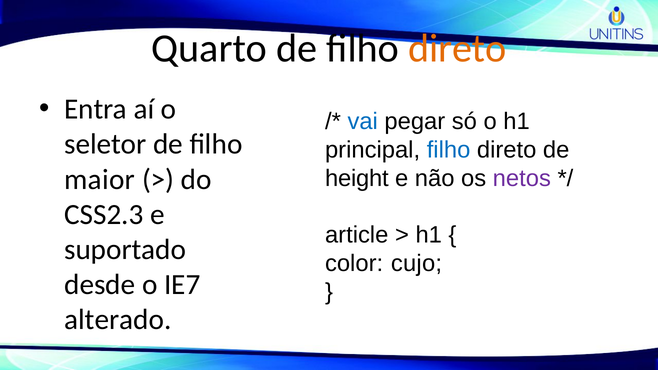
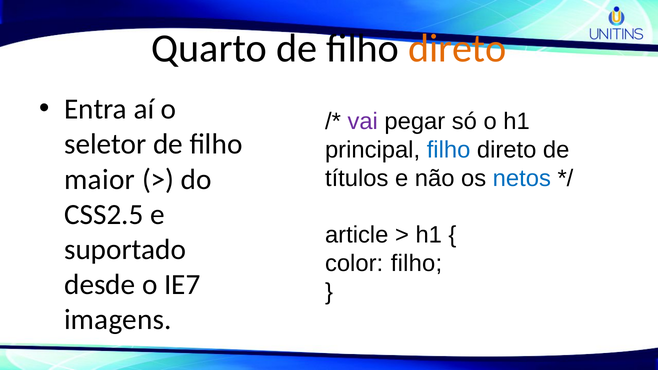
vai colour: blue -> purple
height: height -> títulos
netos colour: purple -> blue
CSS2.3: CSS2.3 -> CSS2.5
color cujo: cujo -> filho
alterado: alterado -> imagens
